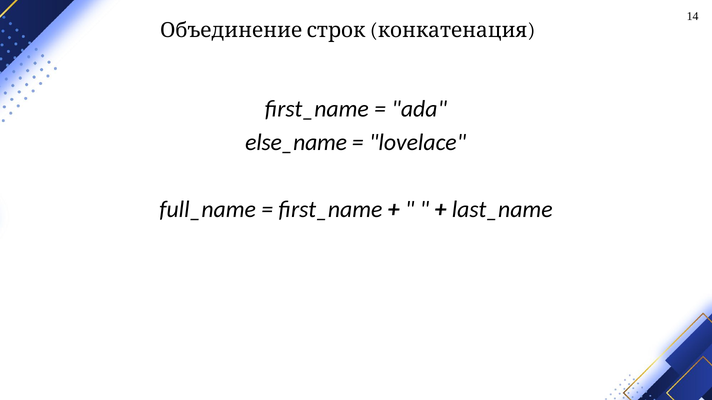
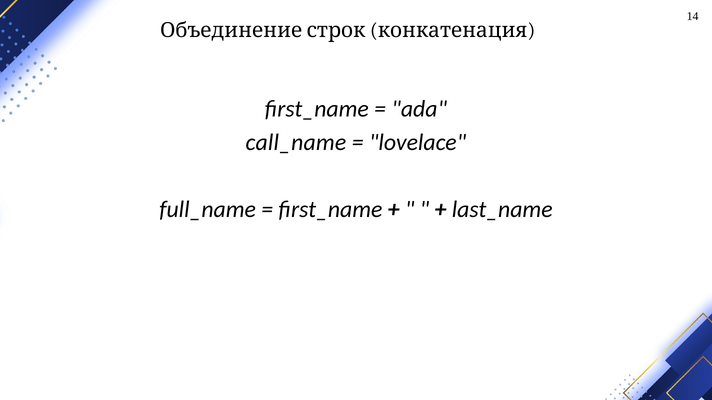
else_name: else_name -> call_name
